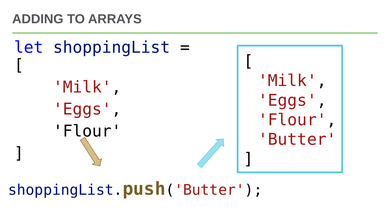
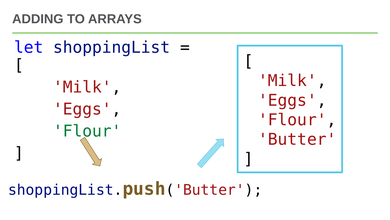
Flour at (87, 131) colour: black -> green
